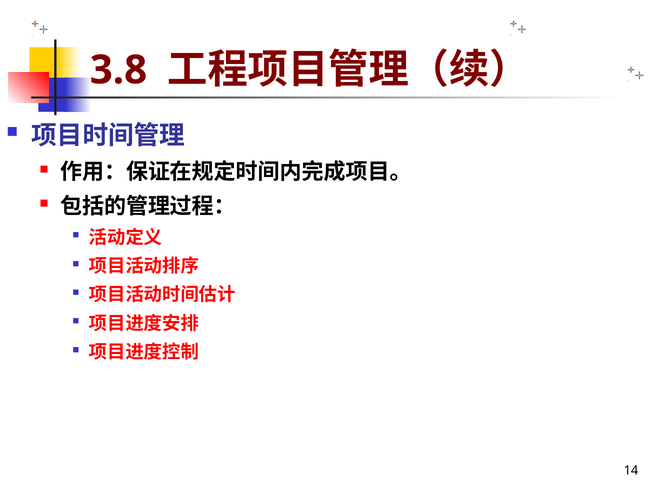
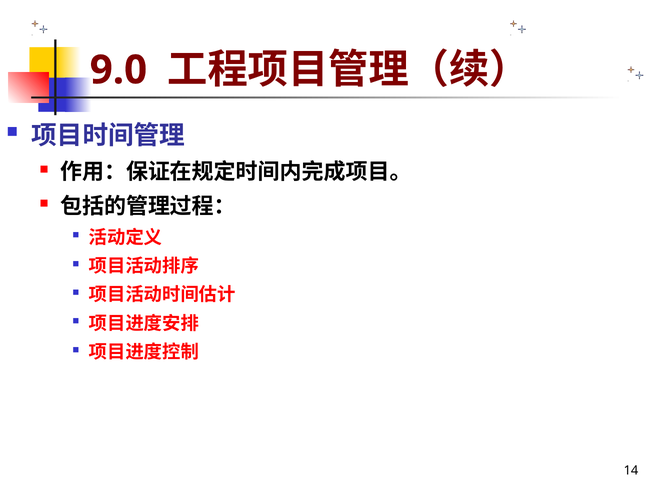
3.8: 3.8 -> 9.0
